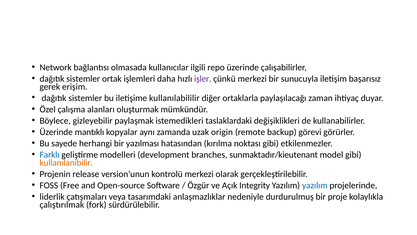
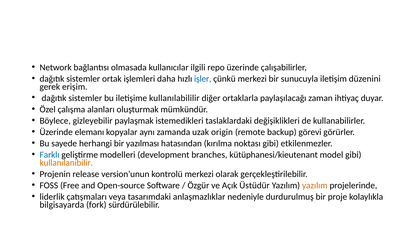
işler colour: purple -> blue
başarısız: başarısız -> düzenini
mantıklı: mantıklı -> elemanı
sunmaktadır/kieutenant: sunmaktadır/kieutenant -> kütüphanesi/kieutenant
Integrity: Integrity -> Üstüdür
yazılım at (315, 185) colour: blue -> orange
çalıştırılmak: çalıştırılmak -> bilgisayarda
